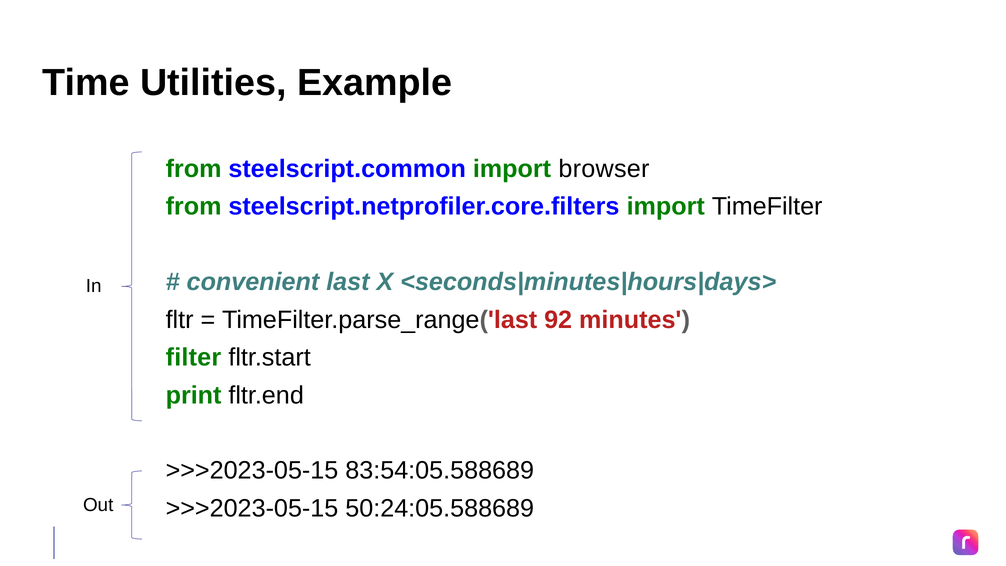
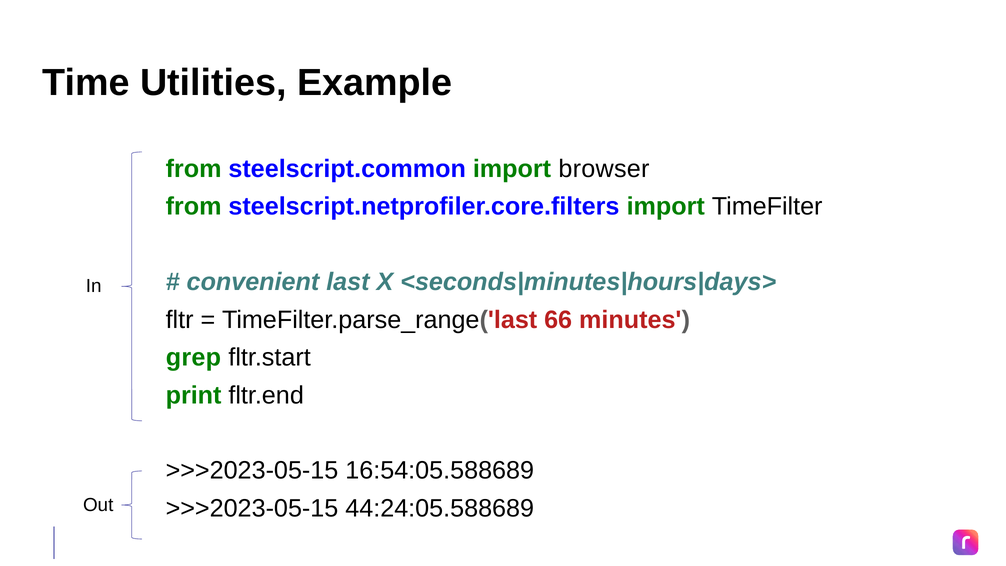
92: 92 -> 66
filter: filter -> grep
83:54:05.588689: 83:54:05.588689 -> 16:54:05.588689
50:24:05.588689: 50:24:05.588689 -> 44:24:05.588689
